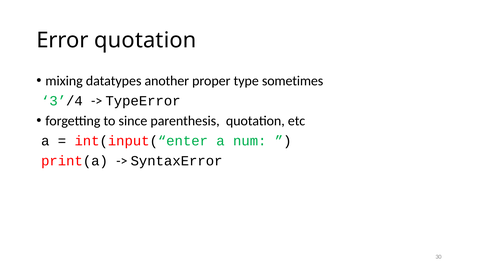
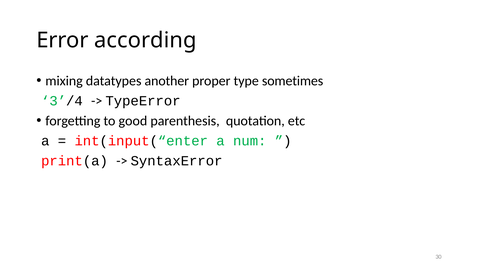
Error quotation: quotation -> according
since: since -> good
